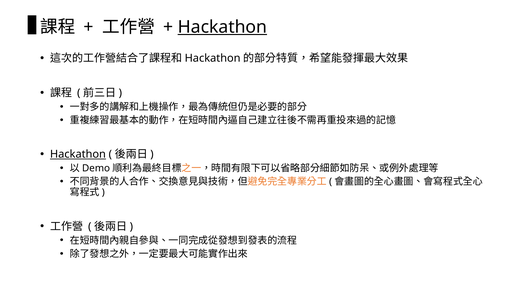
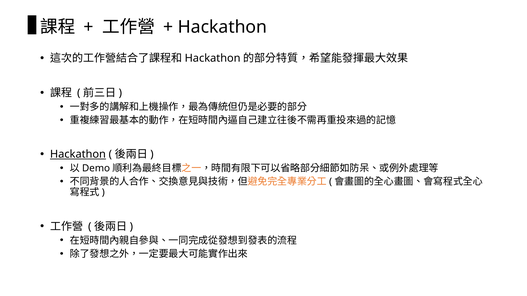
Hackathon at (222, 27) underline: present -> none
